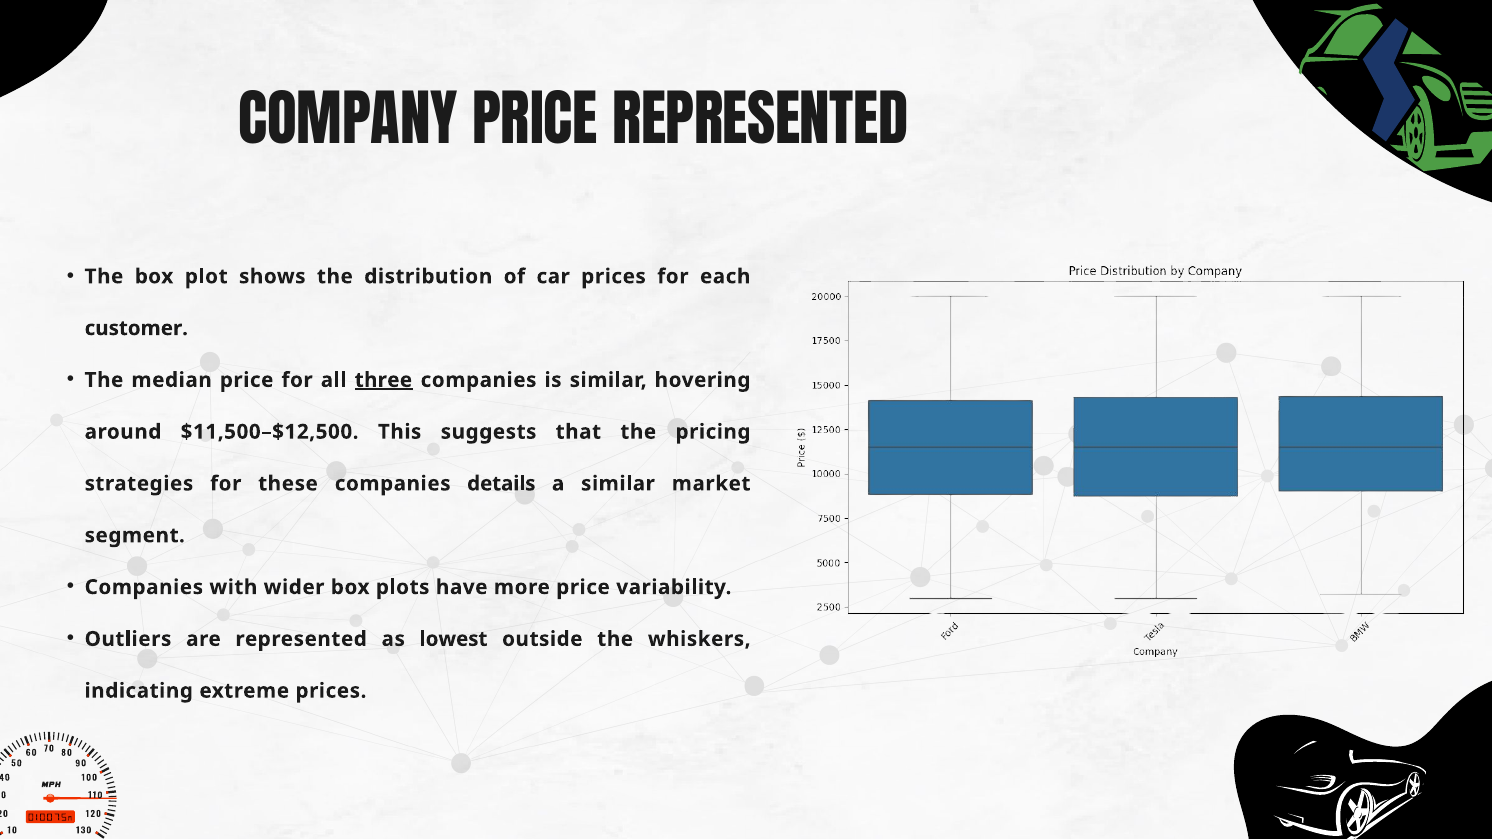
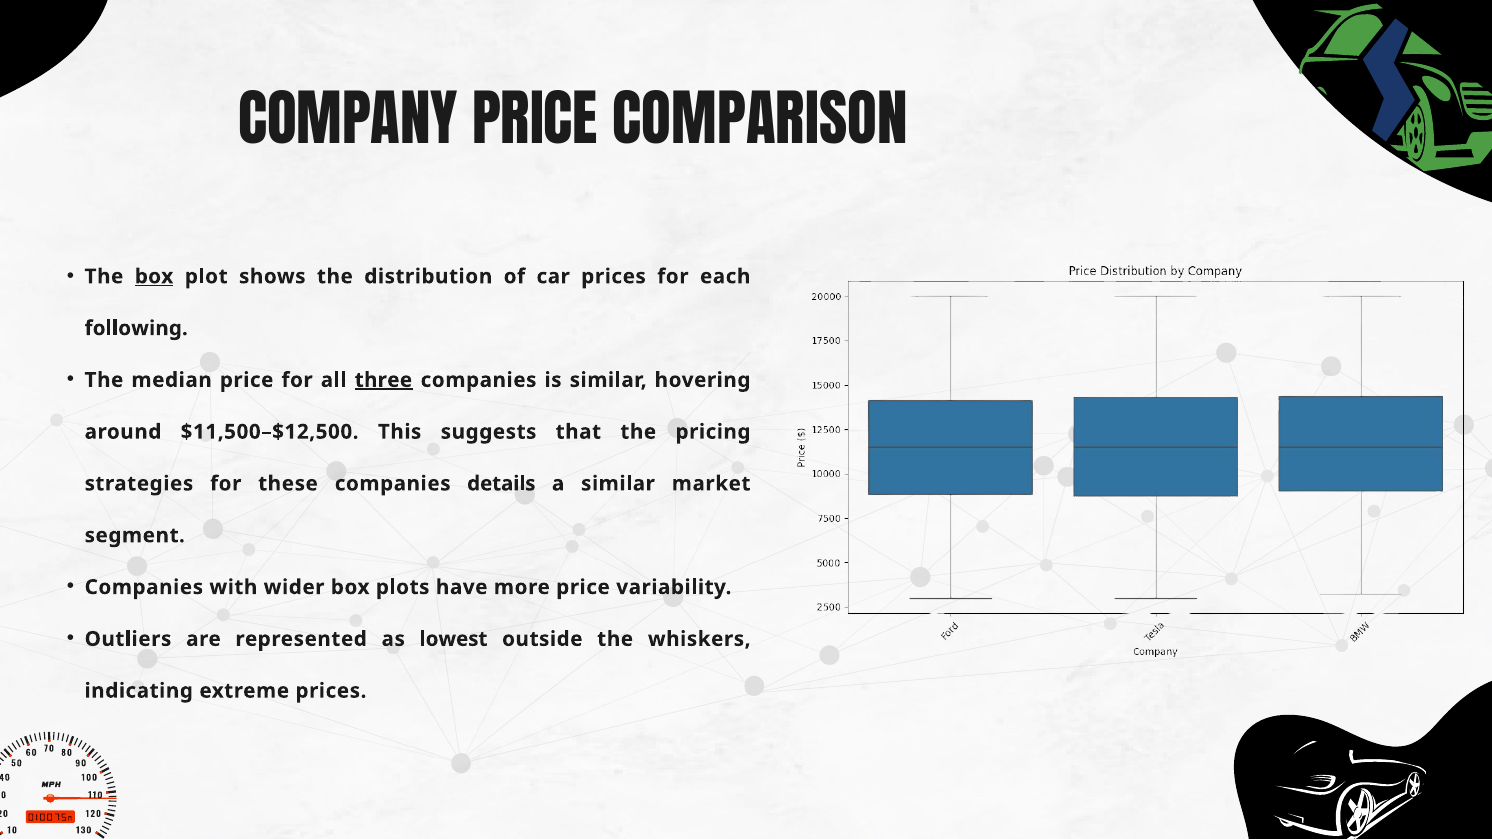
PRICE REPRESENTED: REPRESENTED -> COMPARISON
box at (154, 277) underline: none -> present
customer: customer -> following
